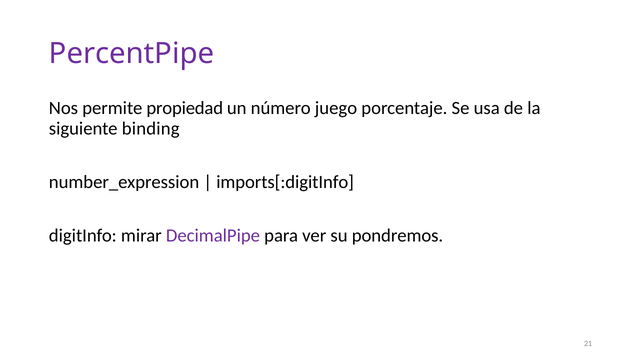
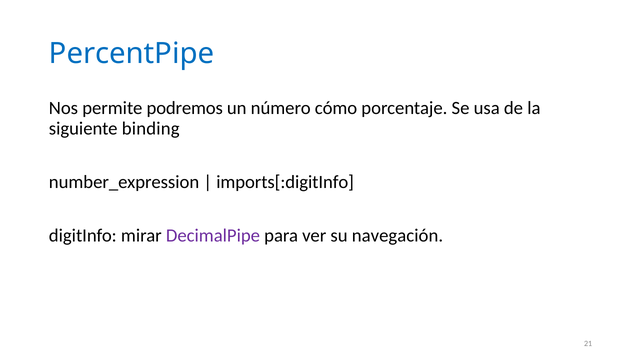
PercentPipe colour: purple -> blue
propiedad: propiedad -> podremos
juego: juego -> cómo
pondremos: pondremos -> navegación
